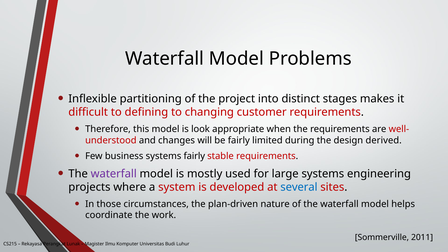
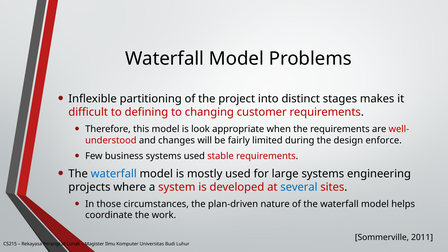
derived: derived -> enforce
systems fairly: fairly -> used
waterfall at (114, 174) colour: purple -> blue
